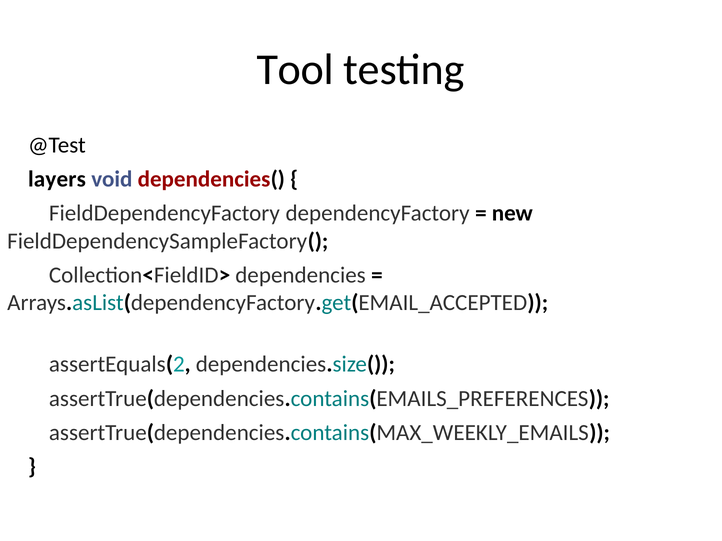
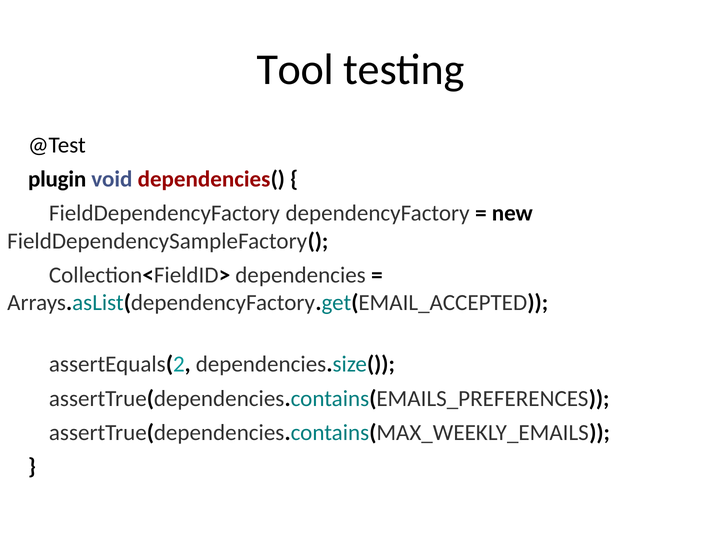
layers: layers -> plugin
